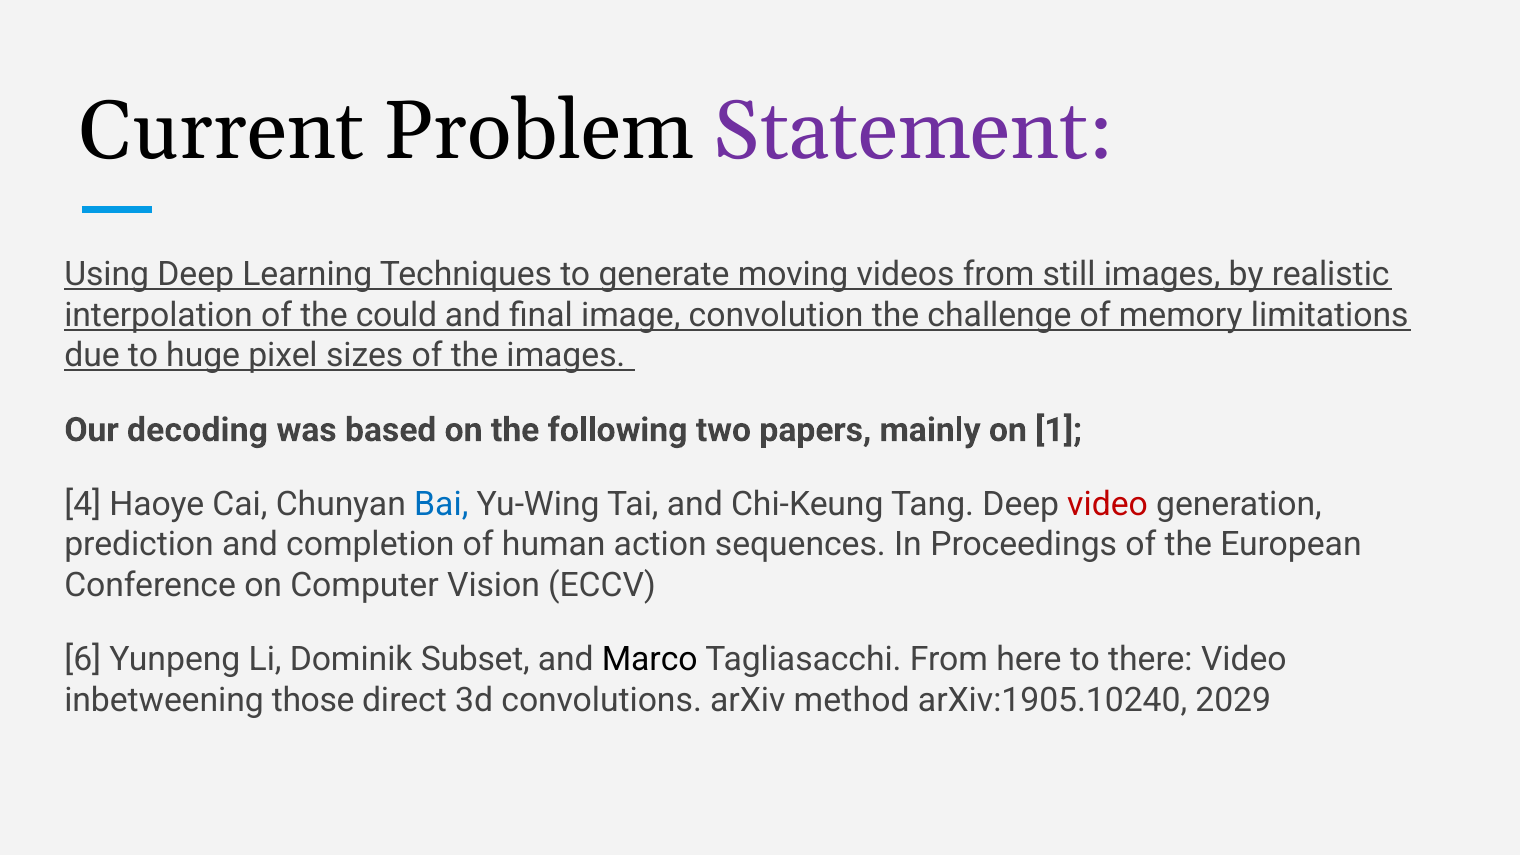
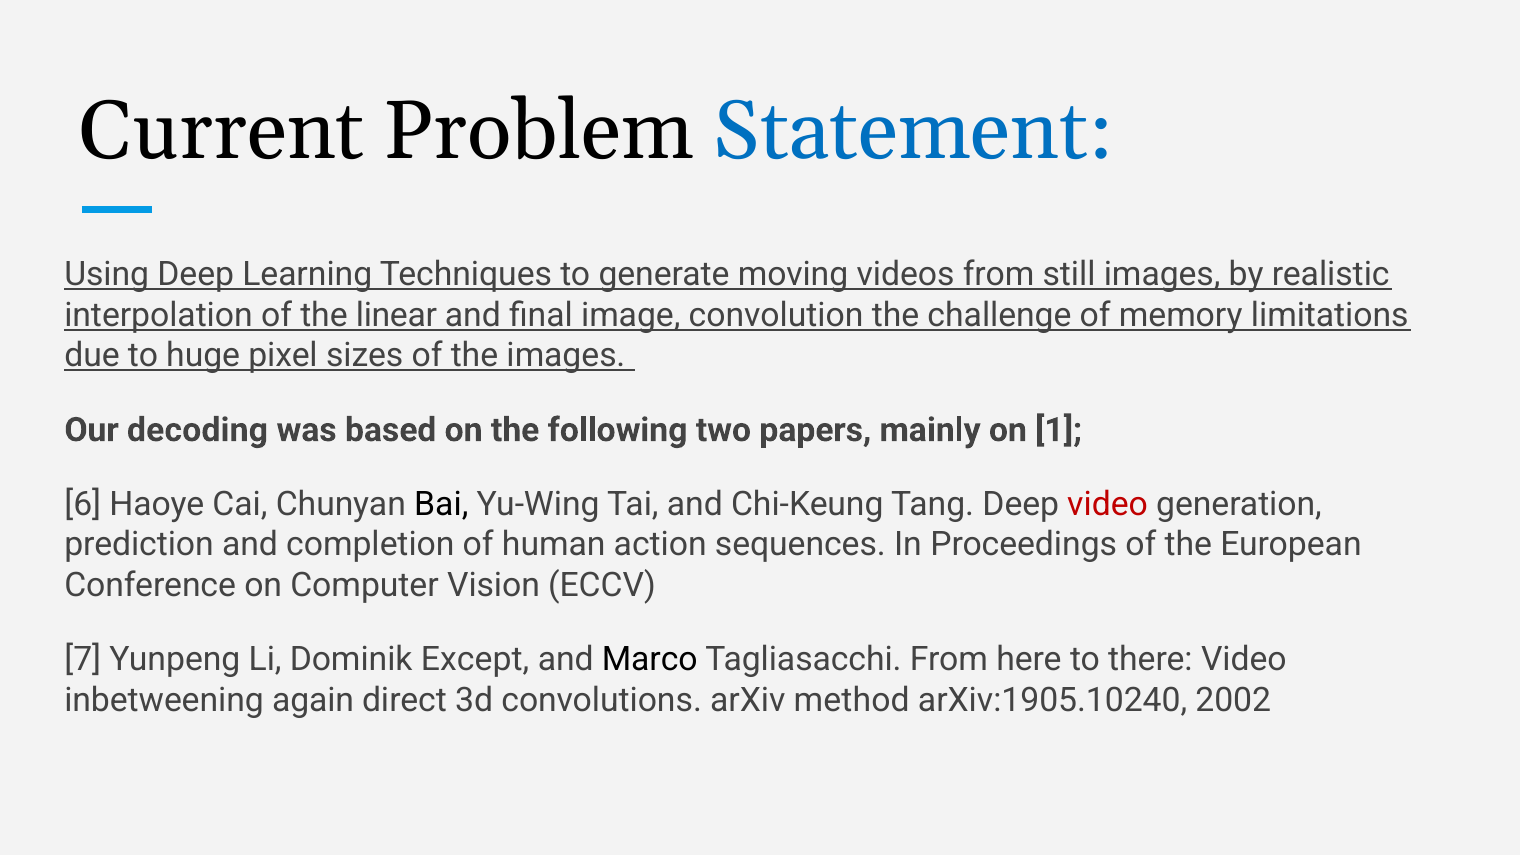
Statement colour: purple -> blue
could: could -> linear
4: 4 -> 6
Bai colour: blue -> black
6: 6 -> 7
Subset: Subset -> Except
those: those -> again
2029: 2029 -> 2002
